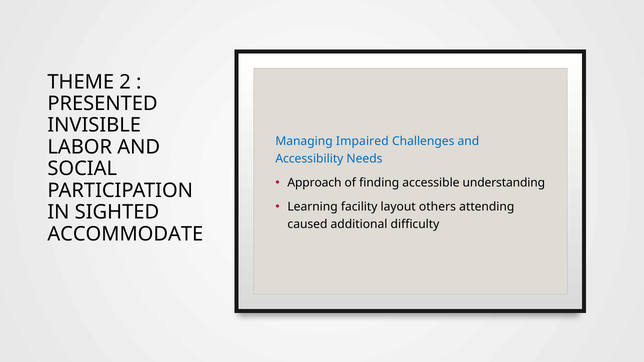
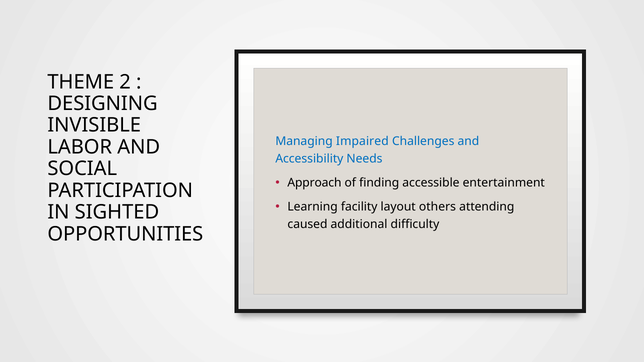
PRESENTED: PRESENTED -> DESIGNING
understanding: understanding -> entertainment
ACCOMMODATE: ACCOMMODATE -> OPPORTUNITIES
